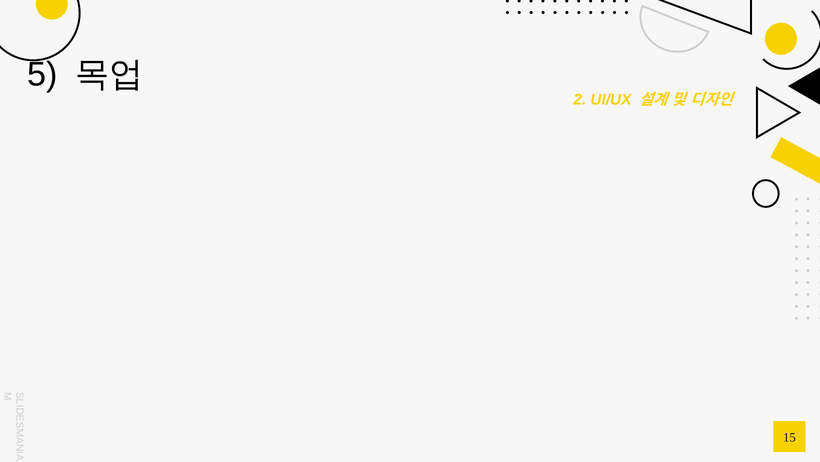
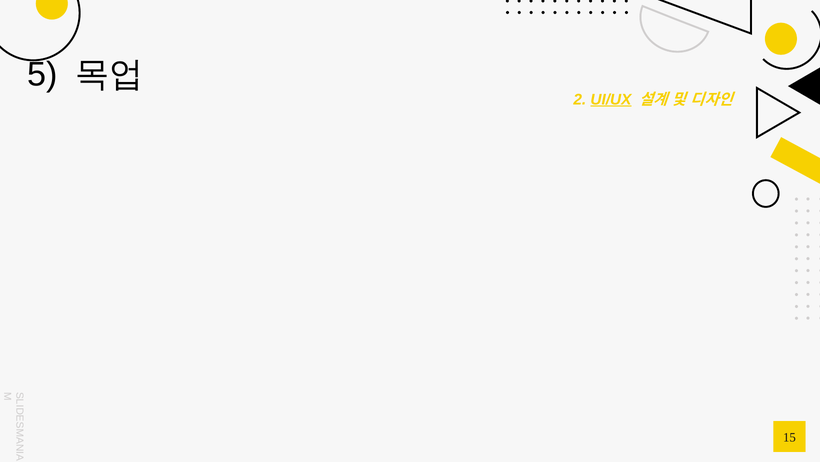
UI/UX underline: none -> present
